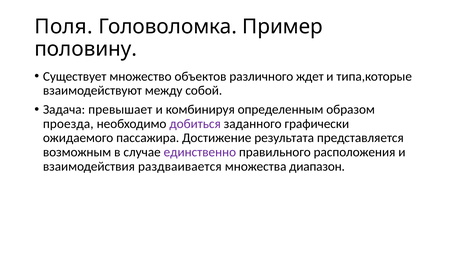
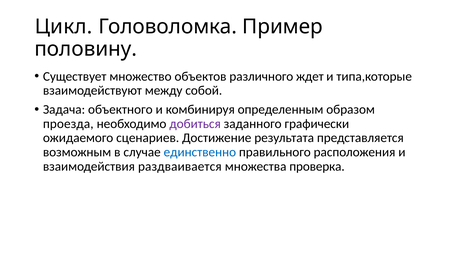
Поля: Поля -> Цикл
превышает: превышает -> объектного
пассажира: пассажира -> сценариев
единственно colour: purple -> blue
диапазон: диапазон -> проверка
